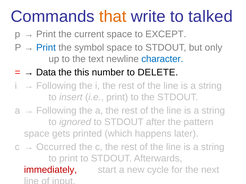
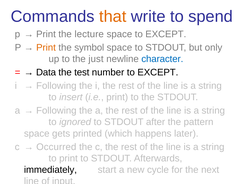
talked: talked -> spend
current: current -> lecture
Print at (46, 48) colour: blue -> orange
text: text -> just
this: this -> test
number to DELETE: DELETE -> EXCEPT
immediately colour: red -> black
